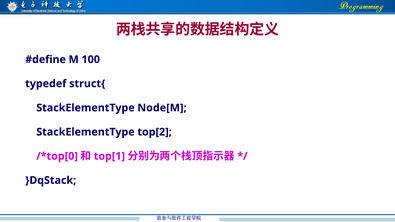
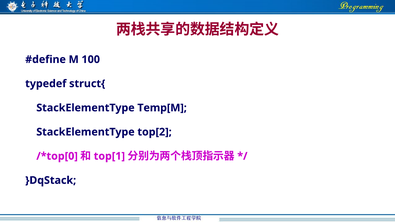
Node[M: Node[M -> Temp[M
